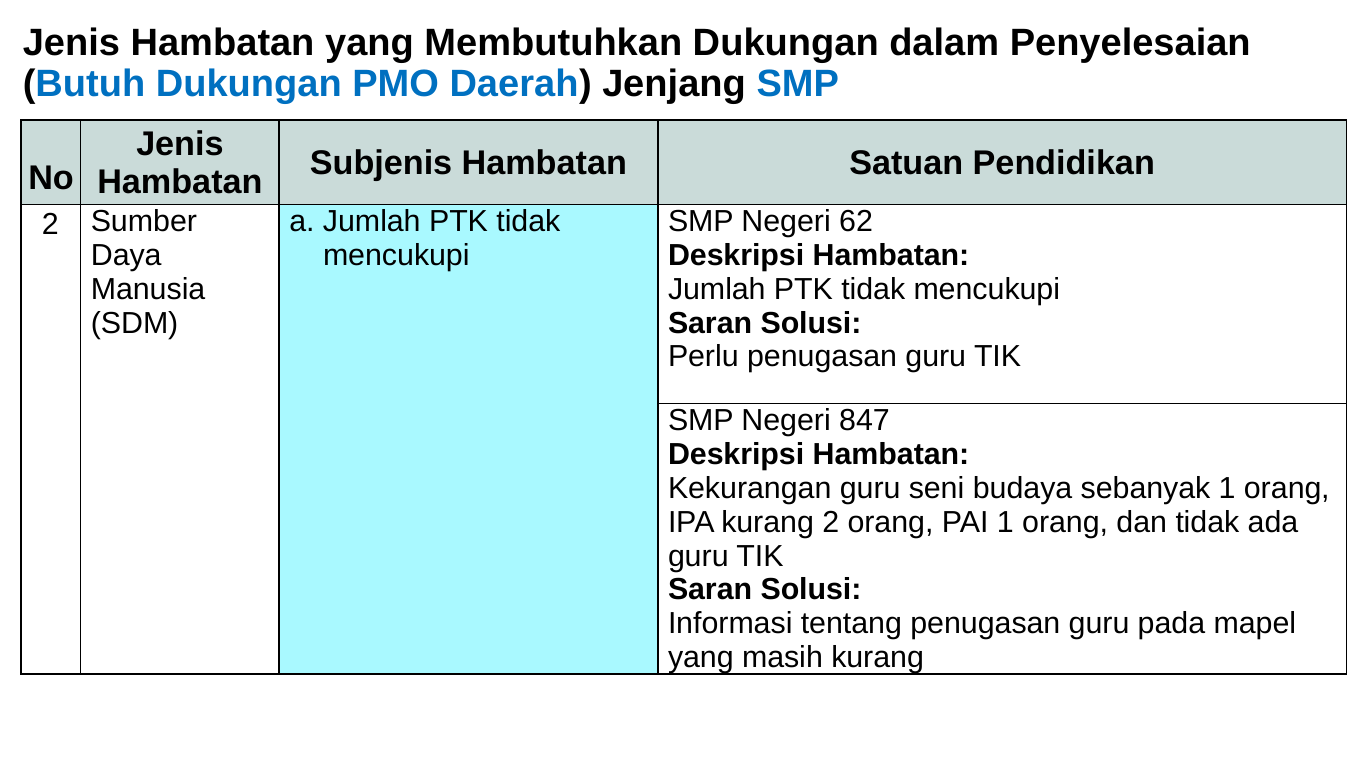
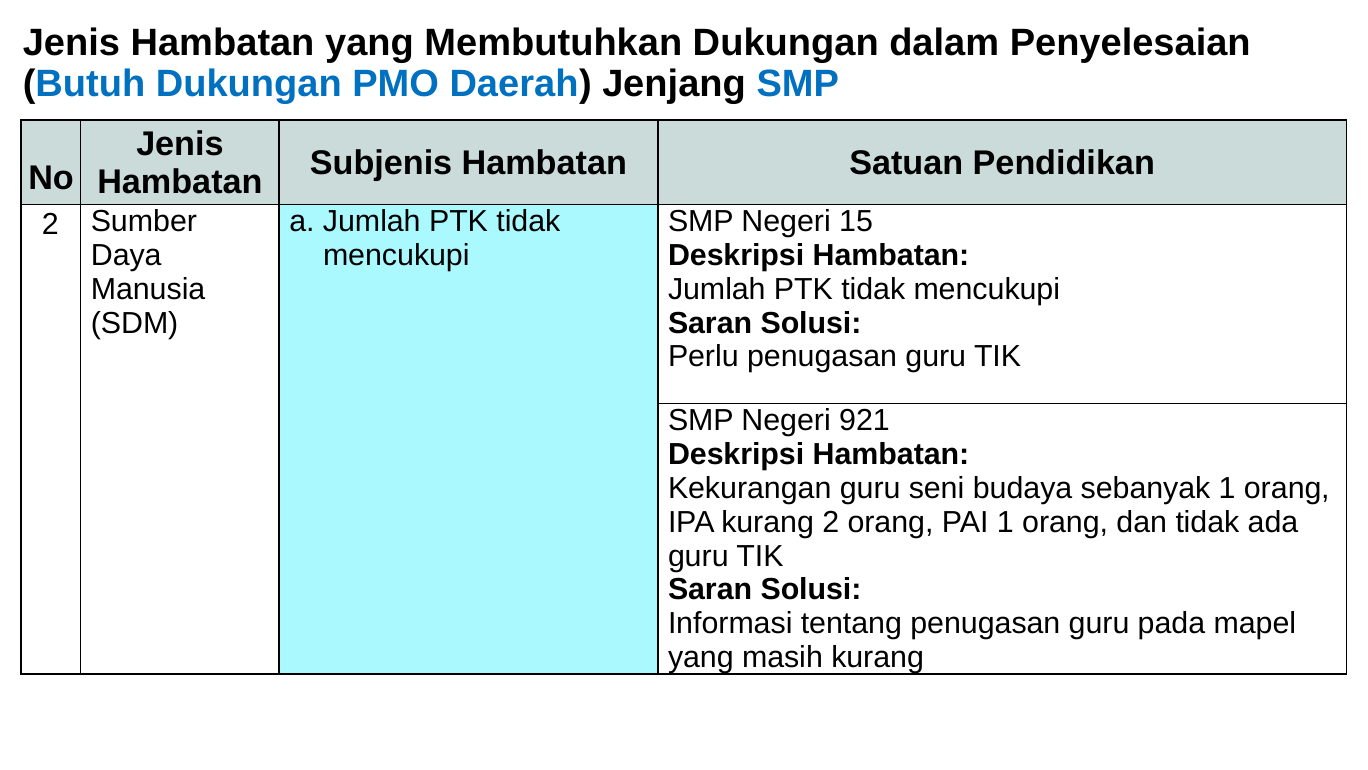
62: 62 -> 15
847: 847 -> 921
